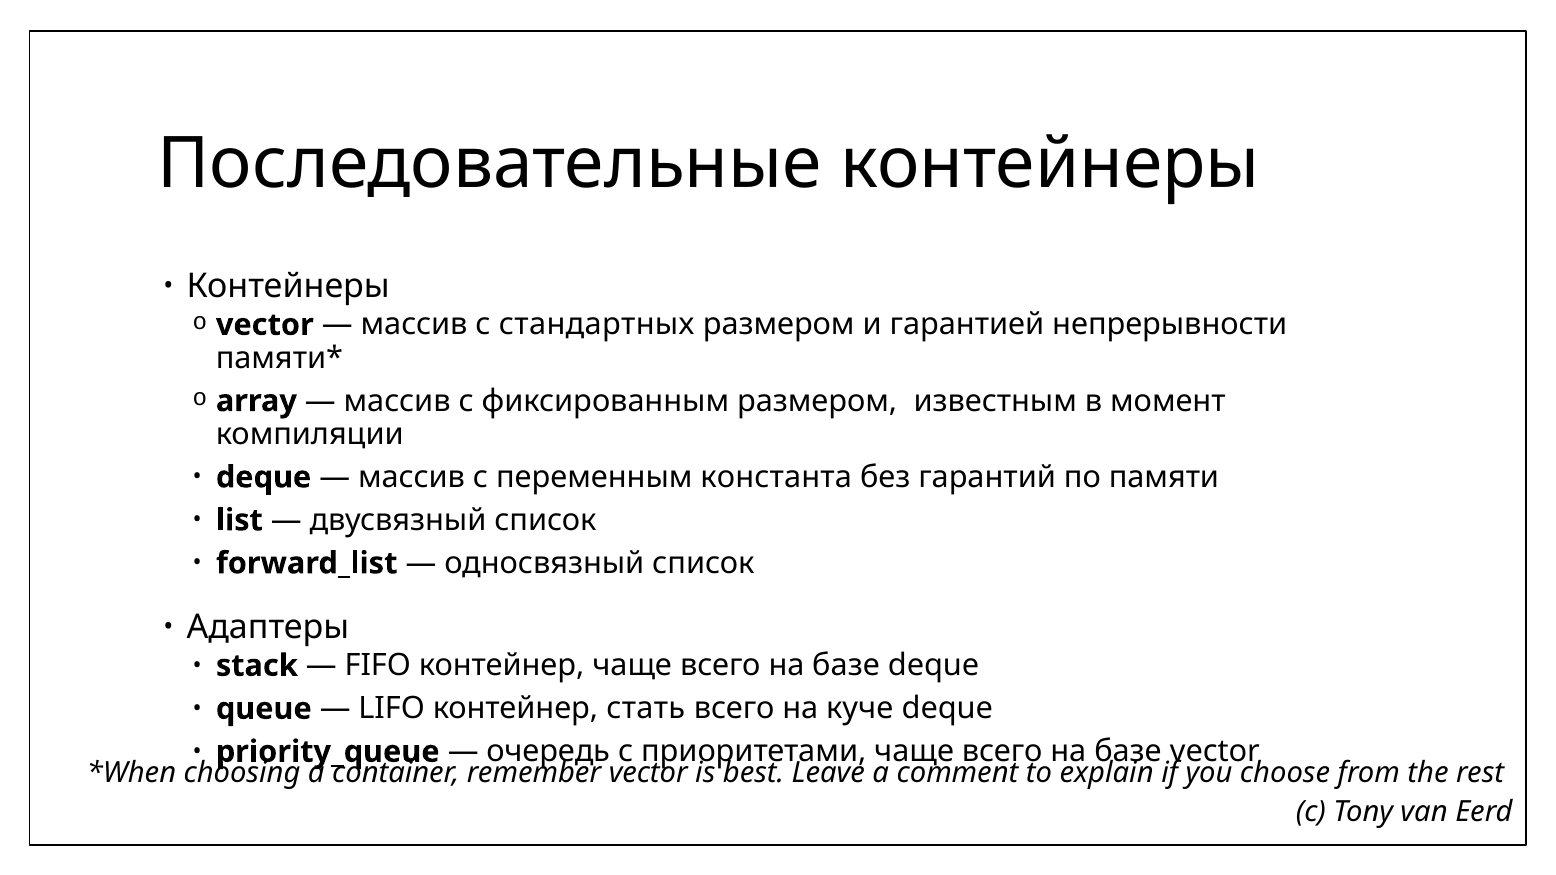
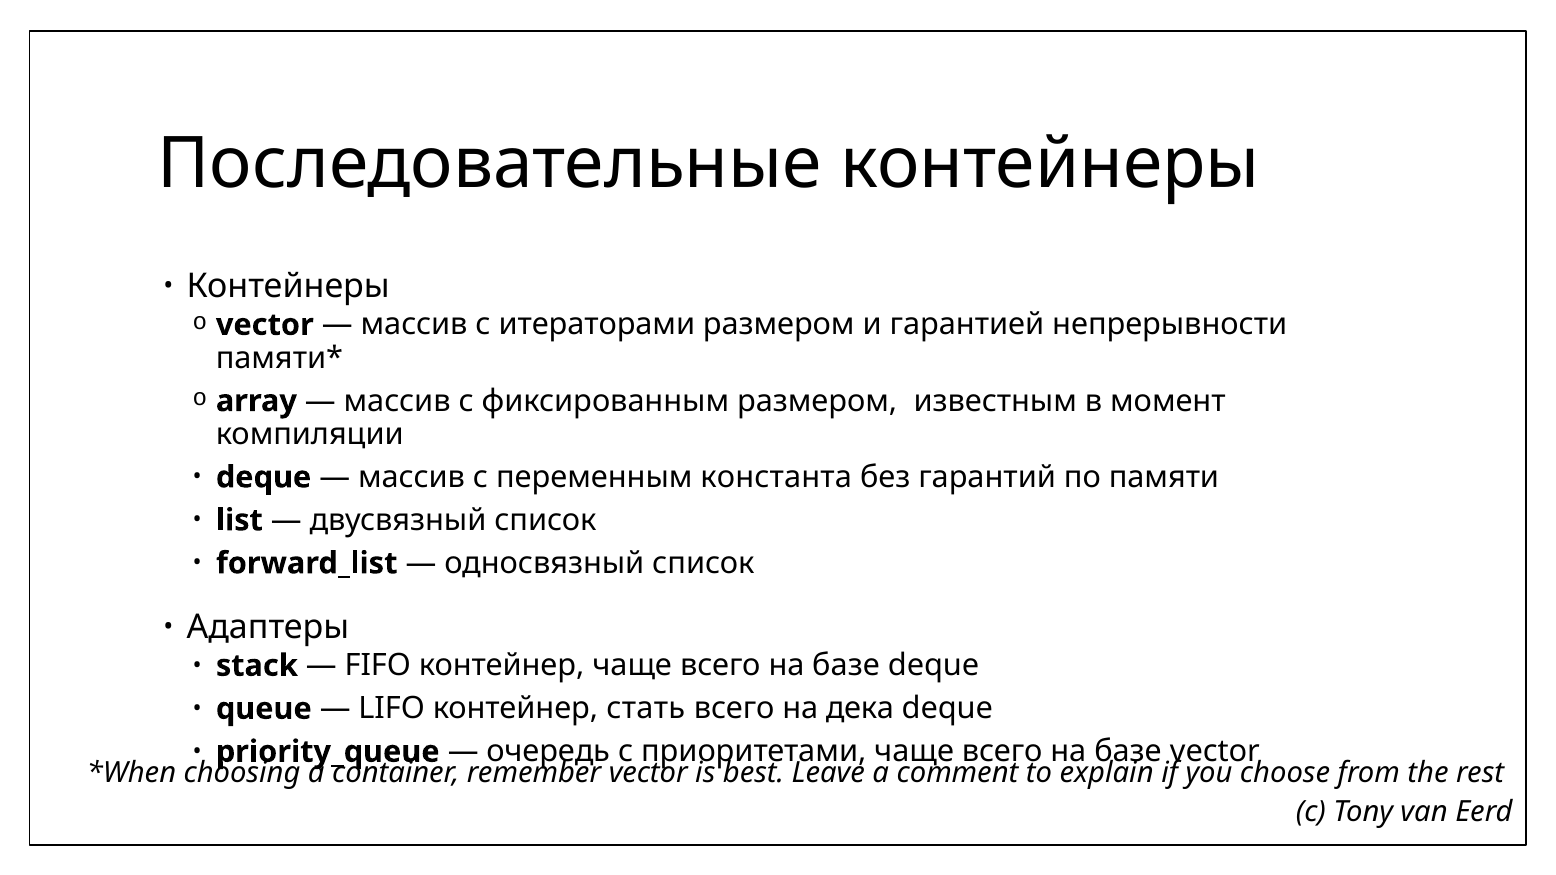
стандартных: стандартных -> итераторами
куче: куче -> дека
